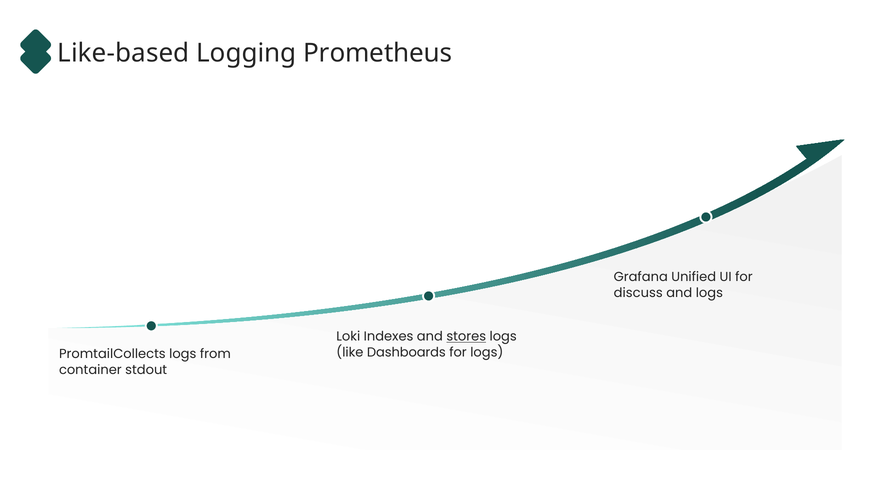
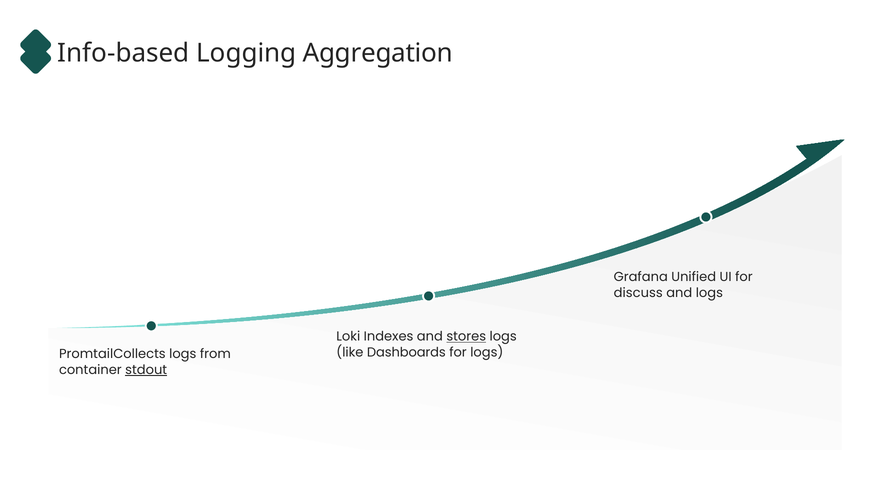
Like-based: Like-based -> Info-based
Prometheus: Prometheus -> Aggregation
stdout underline: none -> present
